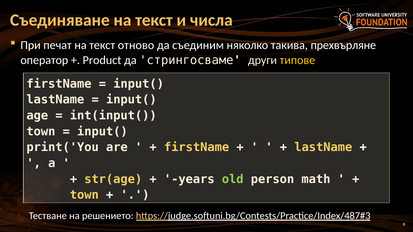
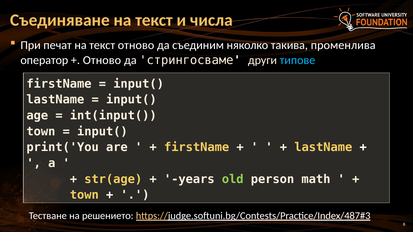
прехвърляне: прехвърляне -> променлива
Product at (102, 60): Product -> Отново
типове colour: yellow -> light blue
